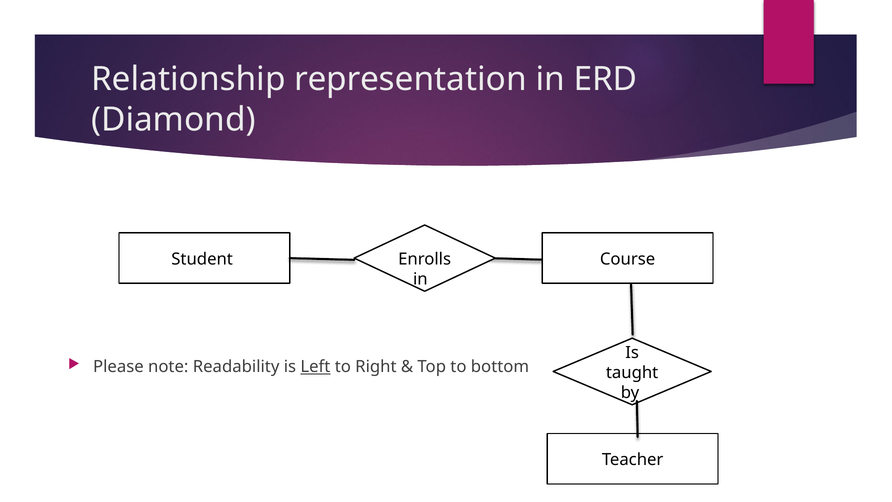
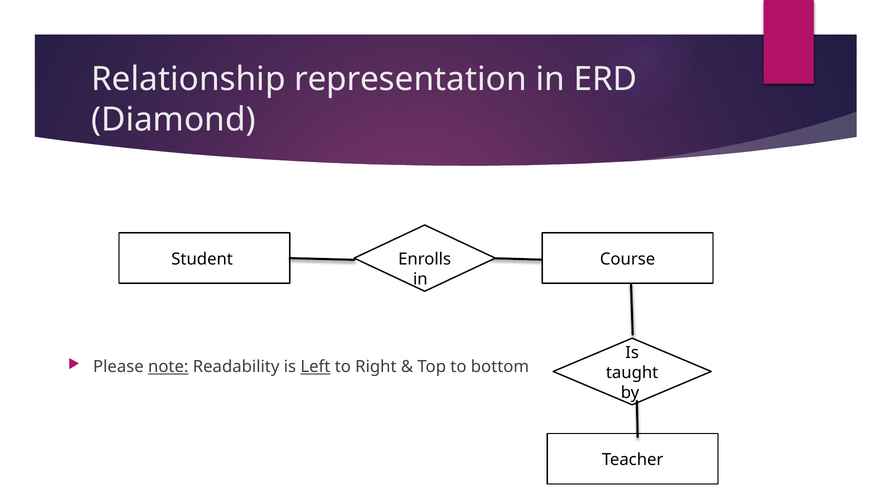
note underline: none -> present
